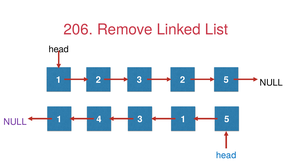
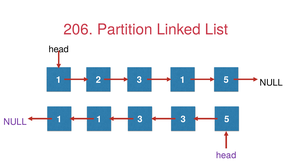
Remove: Remove -> Partition
3 2: 2 -> 1
1 4: 4 -> 1
3 1: 1 -> 3
head at (226, 155) colour: blue -> purple
